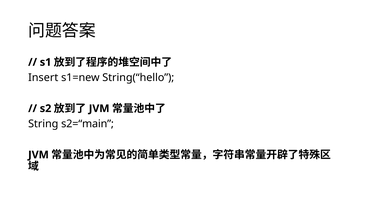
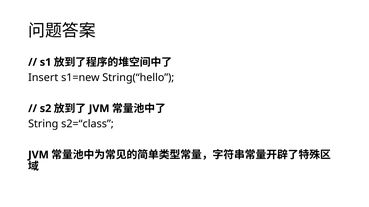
s2=“main: s2=“main -> s2=“class
